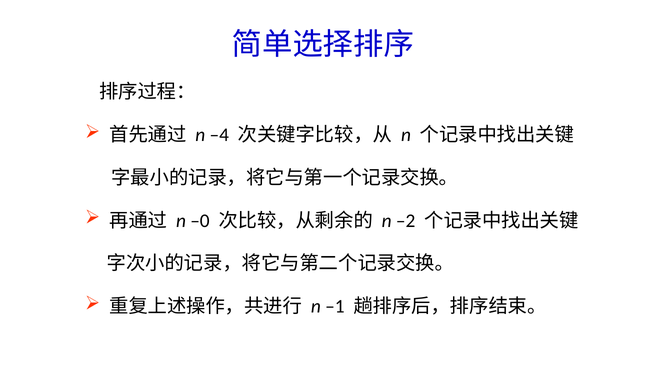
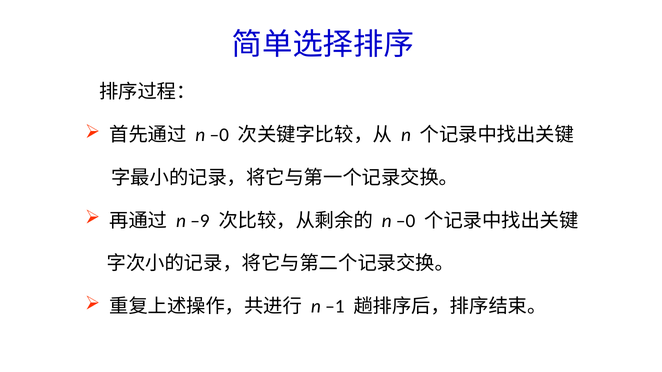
–4 at (219, 135): –4 -> –0
–0: –0 -> –9
–2 at (406, 221): –2 -> –0
